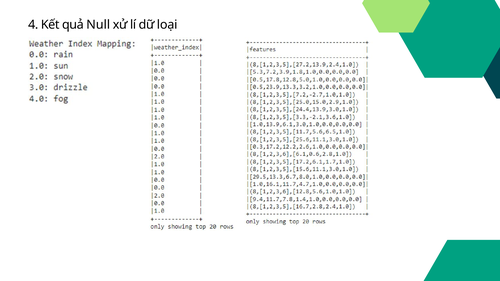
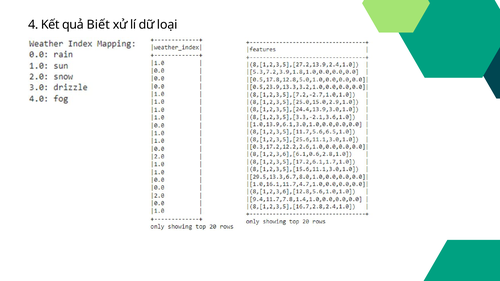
Null: Null -> Biết
